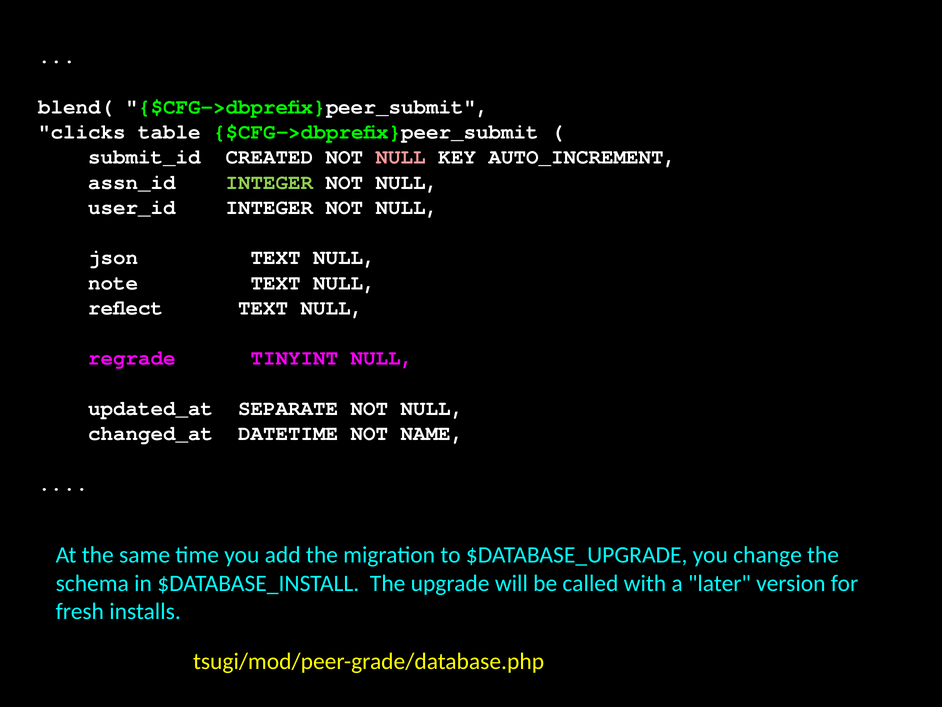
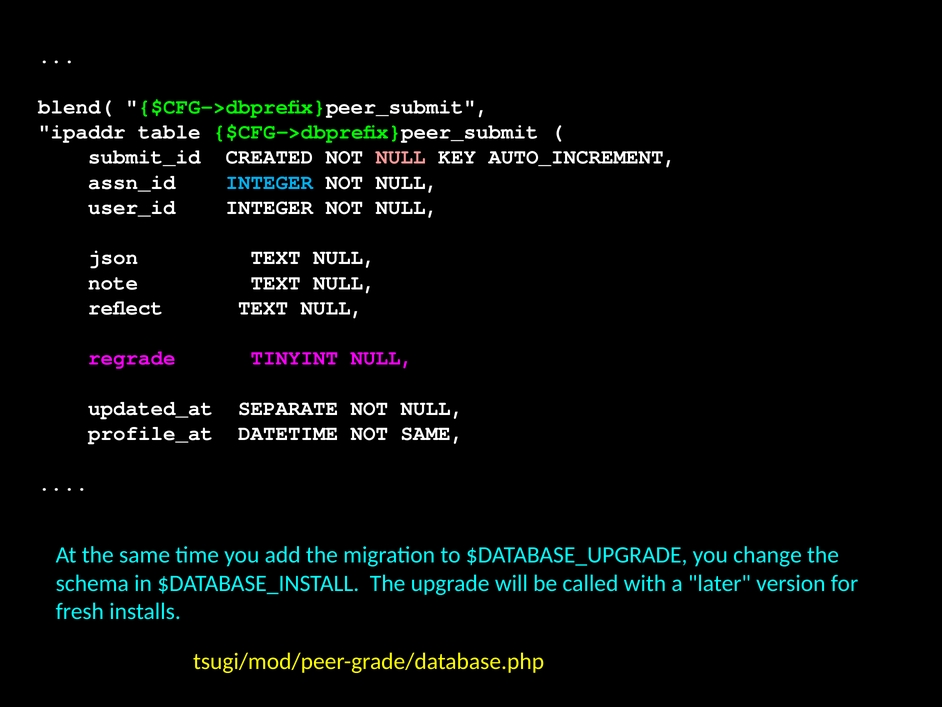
clicks: clicks -> ipaddr
INTEGER at (270, 182) colour: light green -> light blue
changed_at: changed_at -> profile_at
NOT NAME: NAME -> SAME
